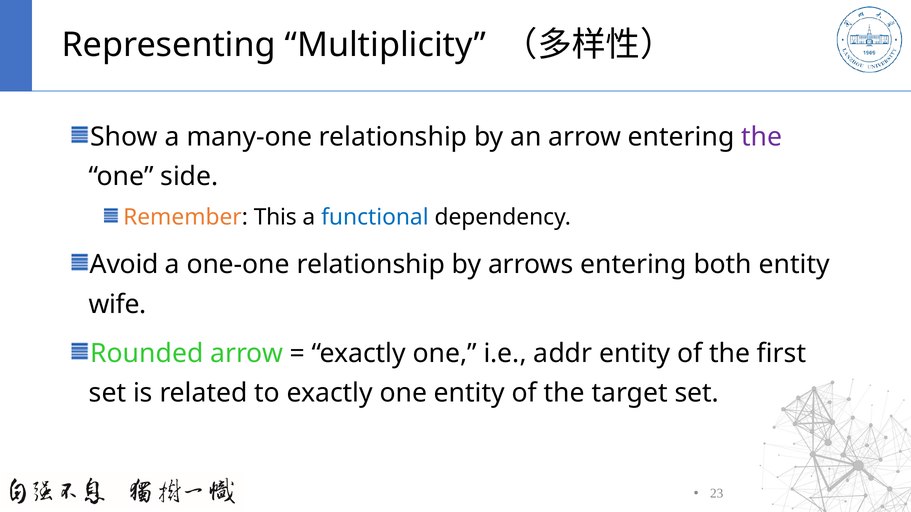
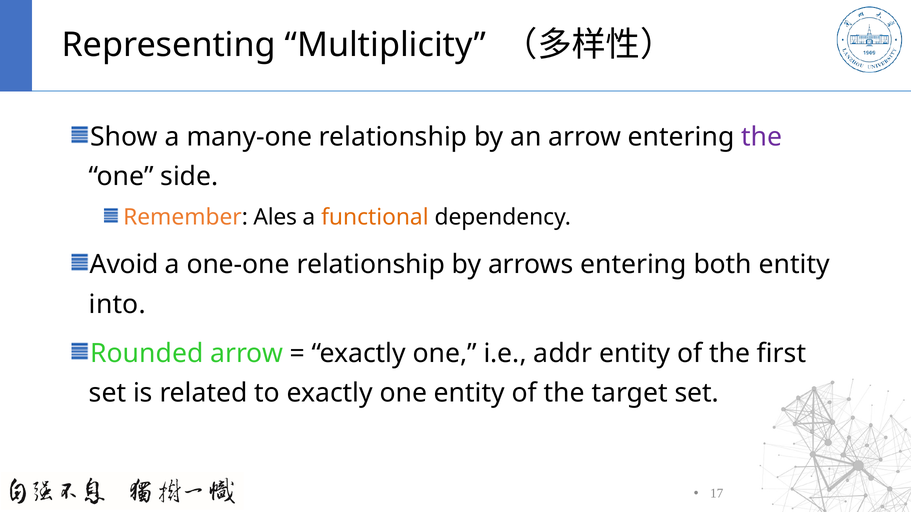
This: This -> Ales
functional colour: blue -> orange
wife: wife -> into
23: 23 -> 17
